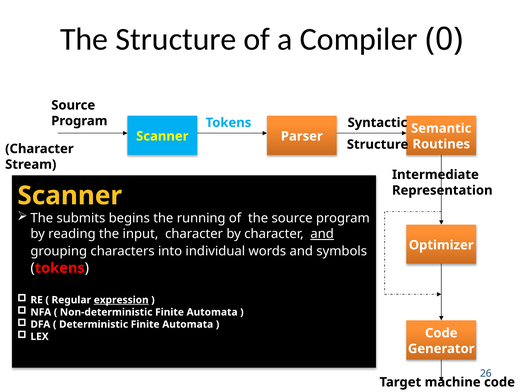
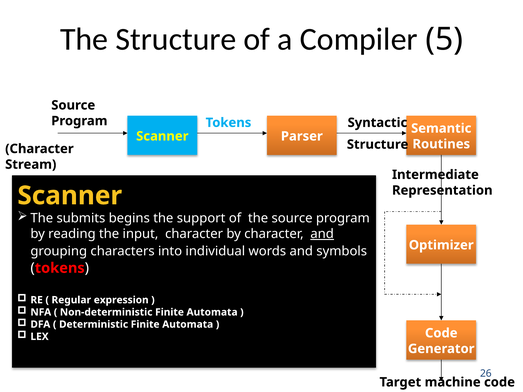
0: 0 -> 5
running: running -> support
expression underline: present -> none
